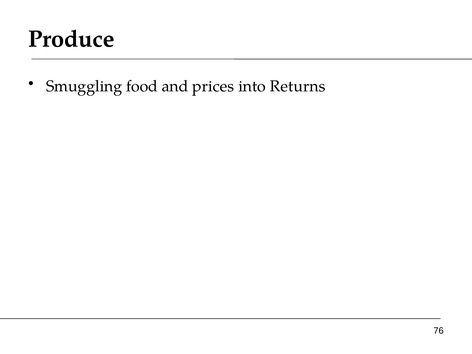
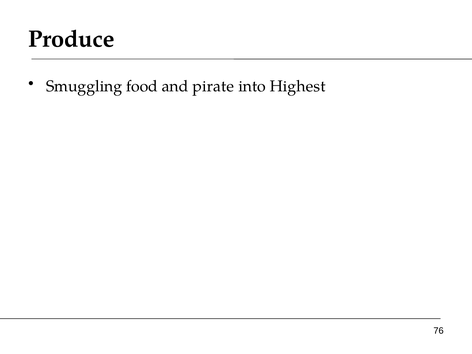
prices: prices -> pirate
Returns: Returns -> Highest
